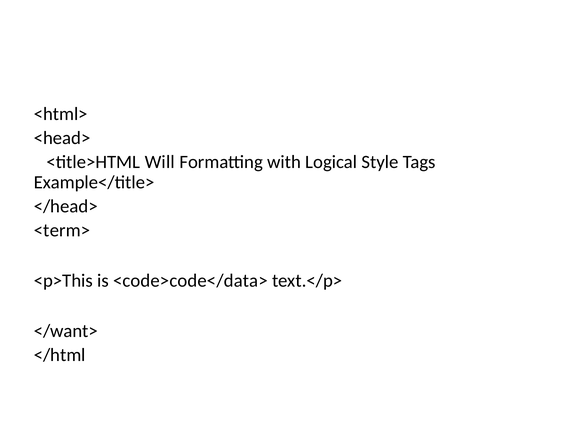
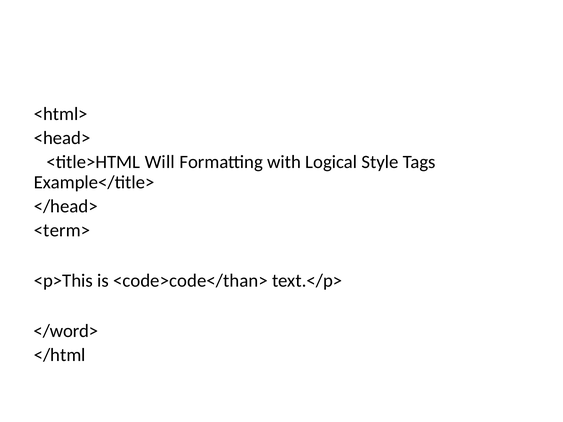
<code>code</data>: <code>code</data> -> <code>code</than>
</want>: </want> -> </word>
